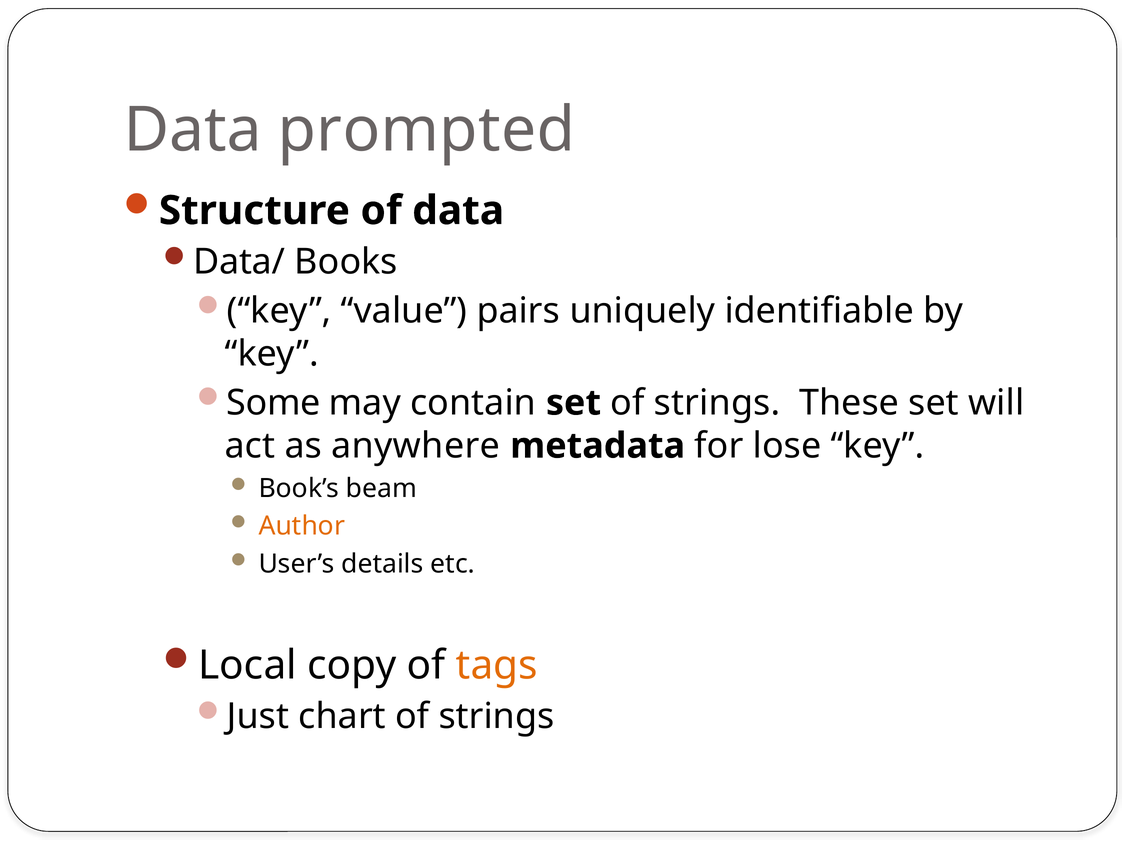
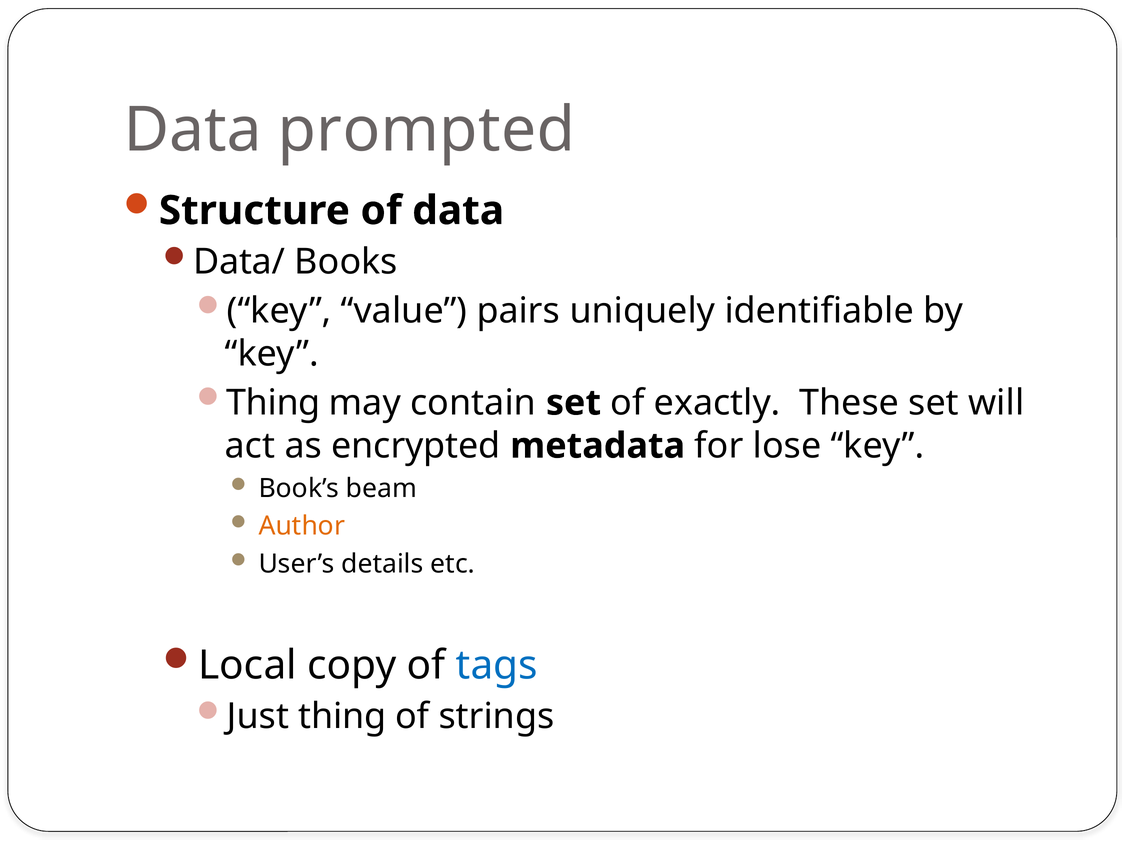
Some at (273, 403): Some -> Thing
set of strings: strings -> exactly
anywhere: anywhere -> encrypted
tags colour: orange -> blue
Just chart: chart -> thing
